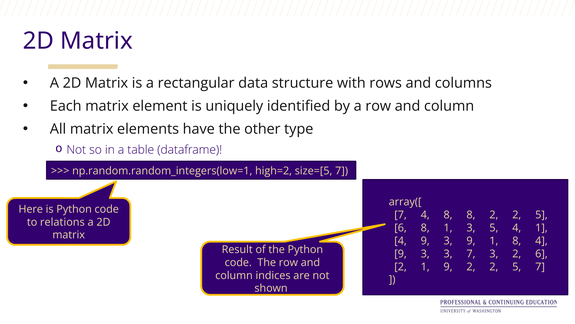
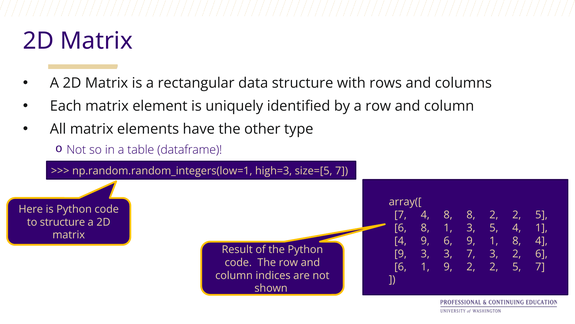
high=2: high=2 -> high=3
to relations: relations -> structure
3 at (448, 240): 3 -> 6
2 at (401, 266): 2 -> 6
